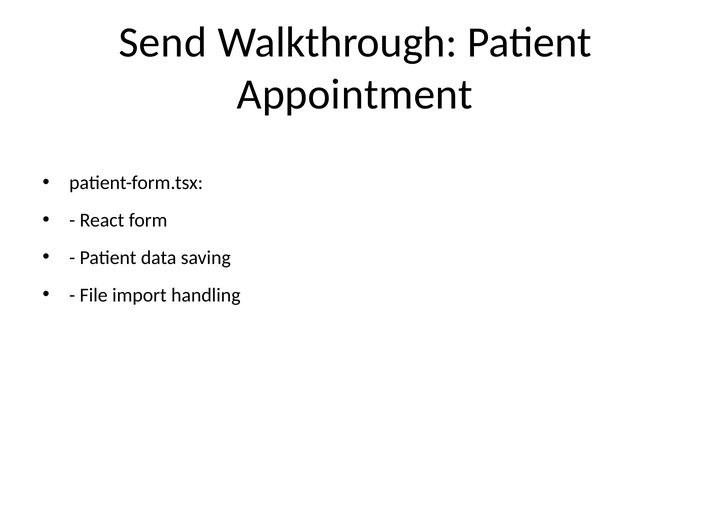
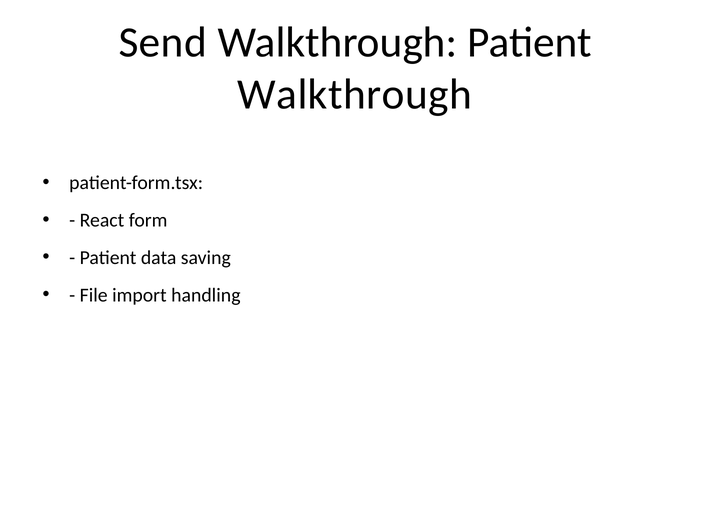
Appointment at (355, 95): Appointment -> Walkthrough
